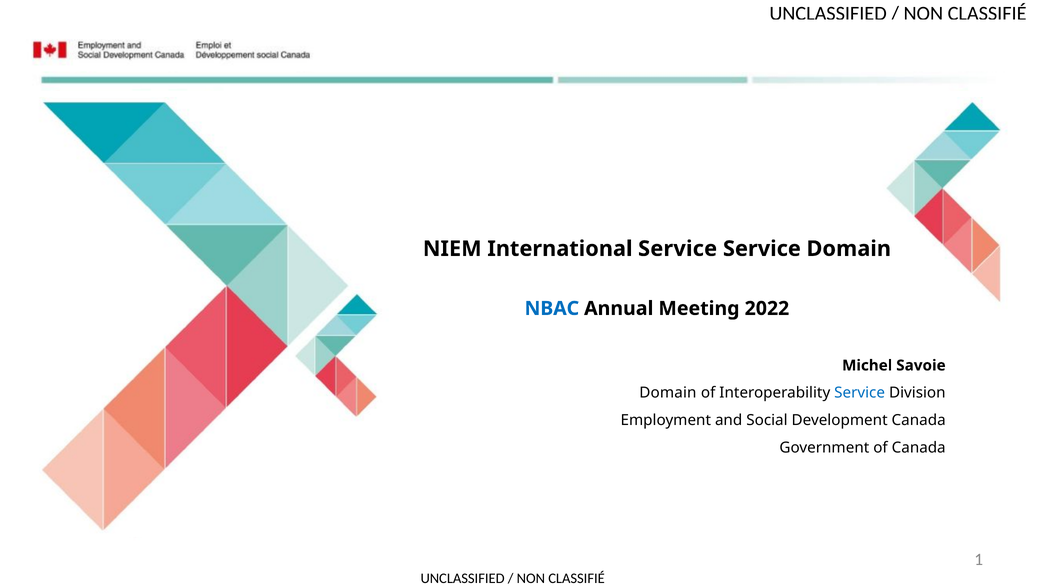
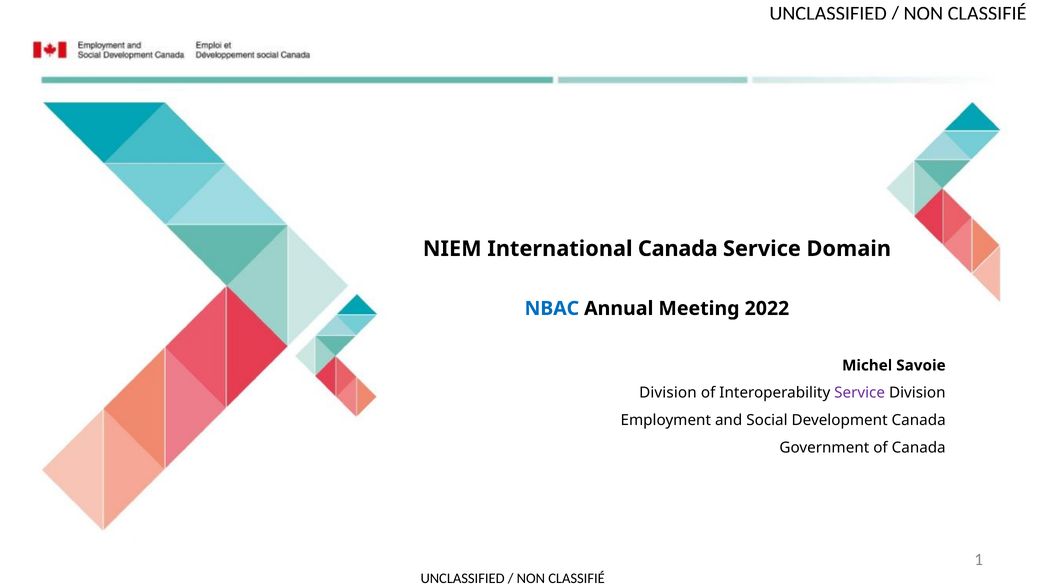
International Service: Service -> Canada
Domain at (668, 393): Domain -> Division
Service at (860, 393) colour: blue -> purple
